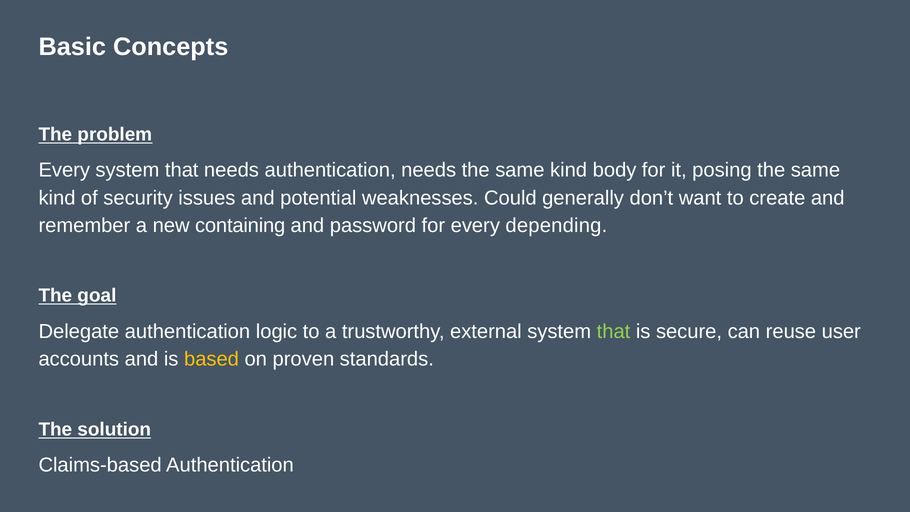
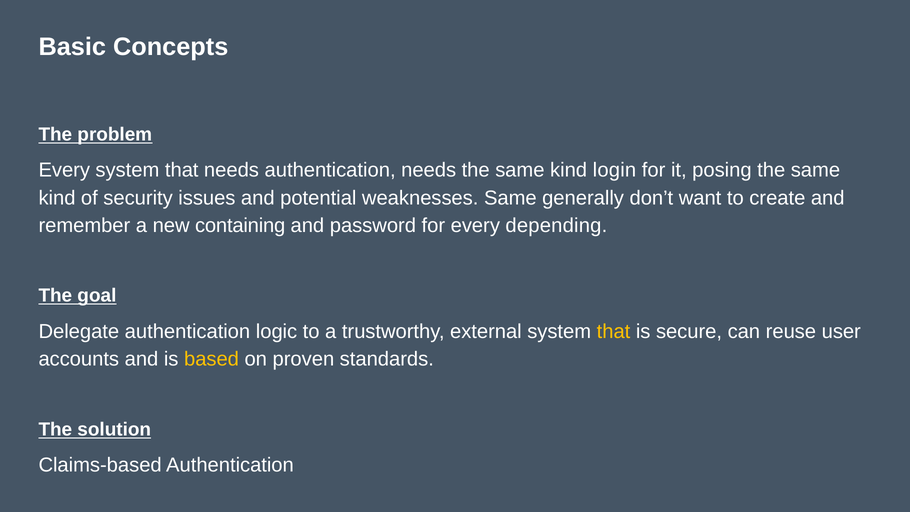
body: body -> login
weaknesses Could: Could -> Same
that at (614, 331) colour: light green -> yellow
